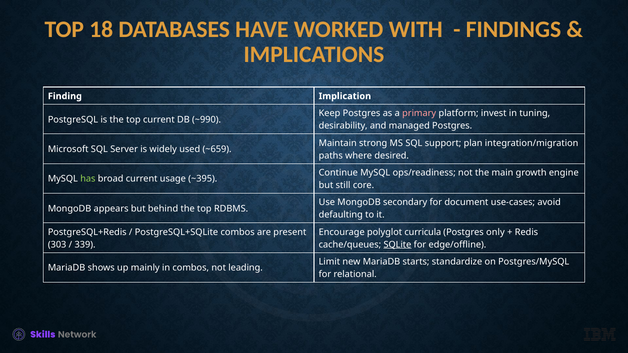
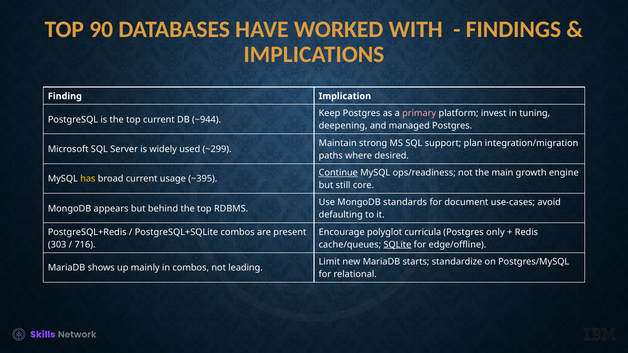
18: 18 -> 90
~990: ~990 -> ~944
desirability: desirability -> deepening
~659: ~659 -> ~299
Continue underline: none -> present
has colour: light green -> yellow
secondary: secondary -> standards
339: 339 -> 716
